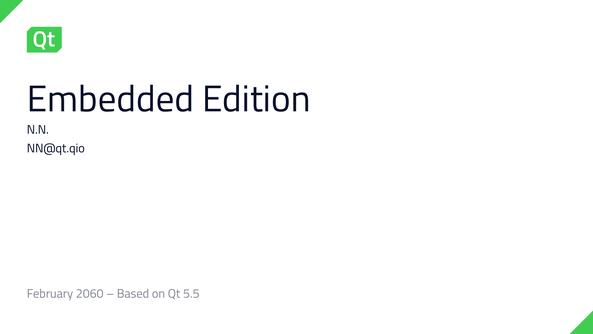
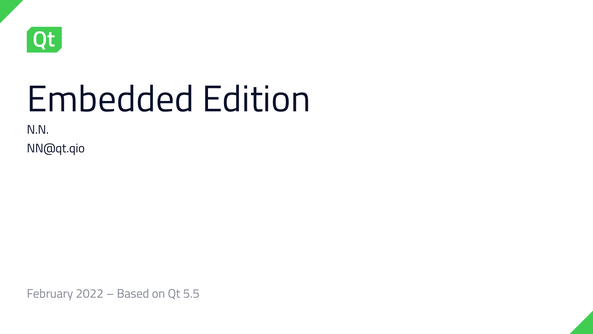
2060: 2060 -> 2022
